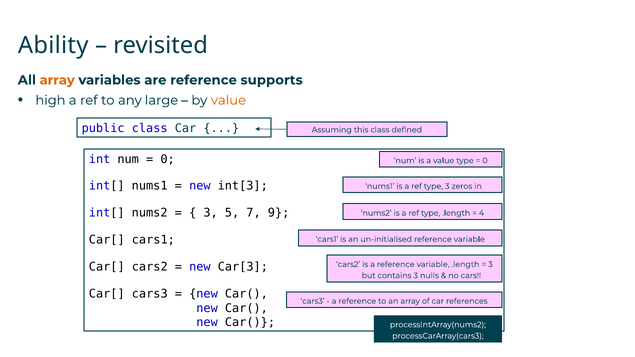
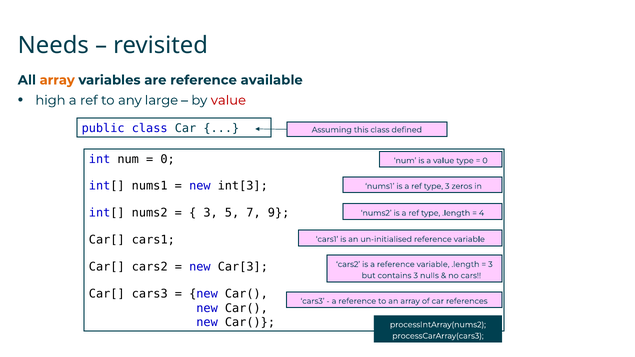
Ability: Ability -> Needs
supports: supports -> available
value at (228, 100) colour: orange -> red
